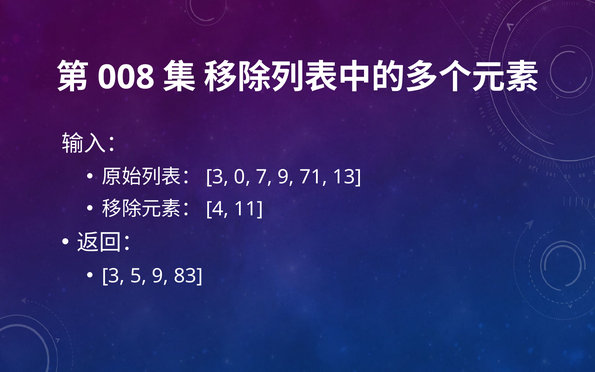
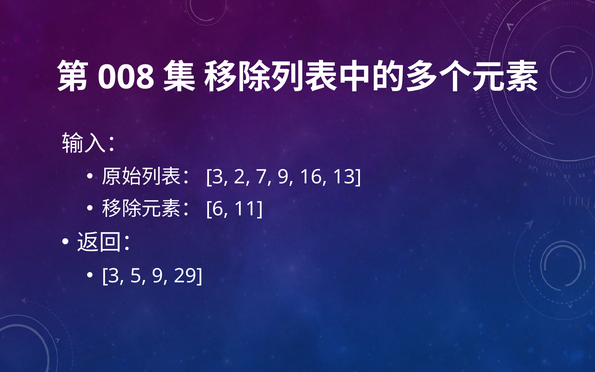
0: 0 -> 2
71: 71 -> 16
4: 4 -> 6
83: 83 -> 29
